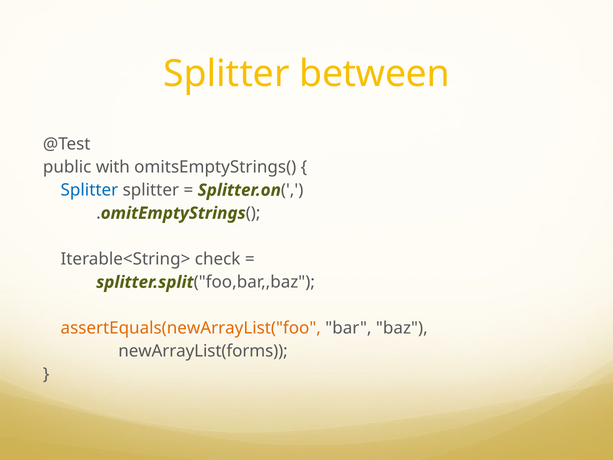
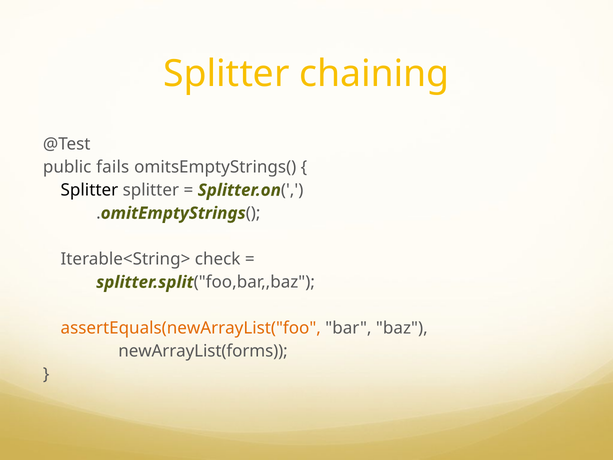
between: between -> chaining
with: with -> fails
Splitter at (89, 190) colour: blue -> black
